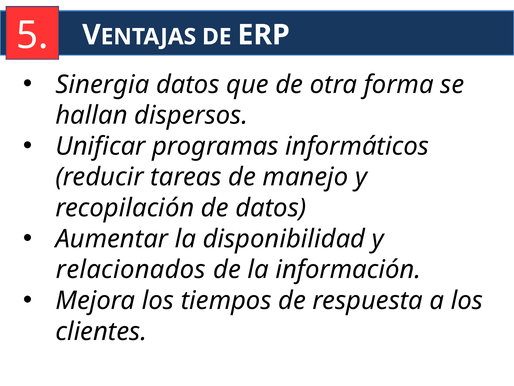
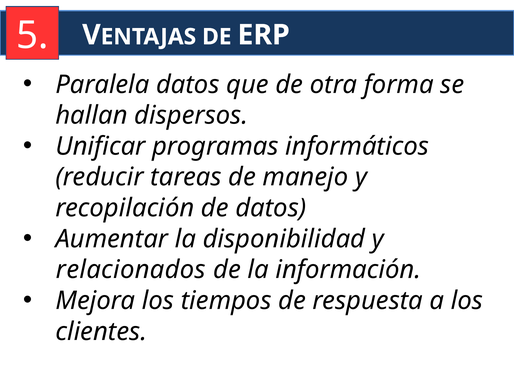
Sinergia: Sinergia -> Paralela
